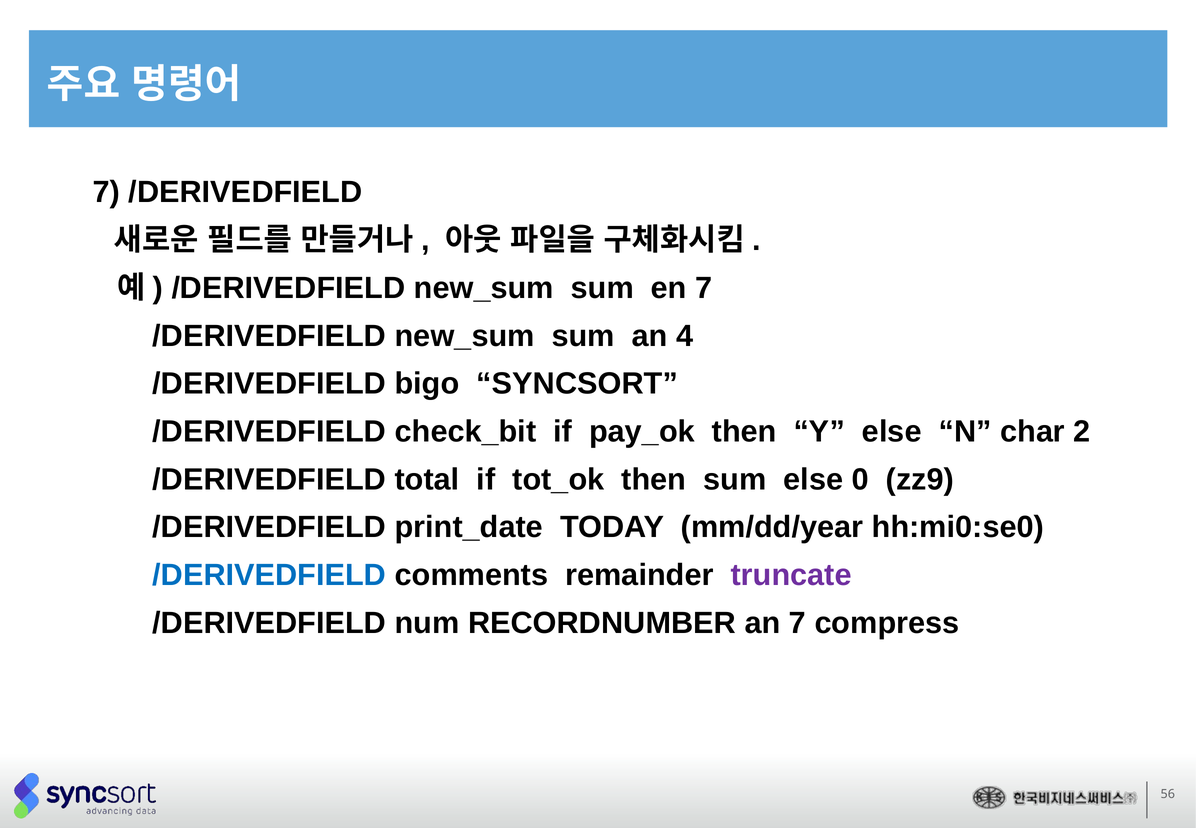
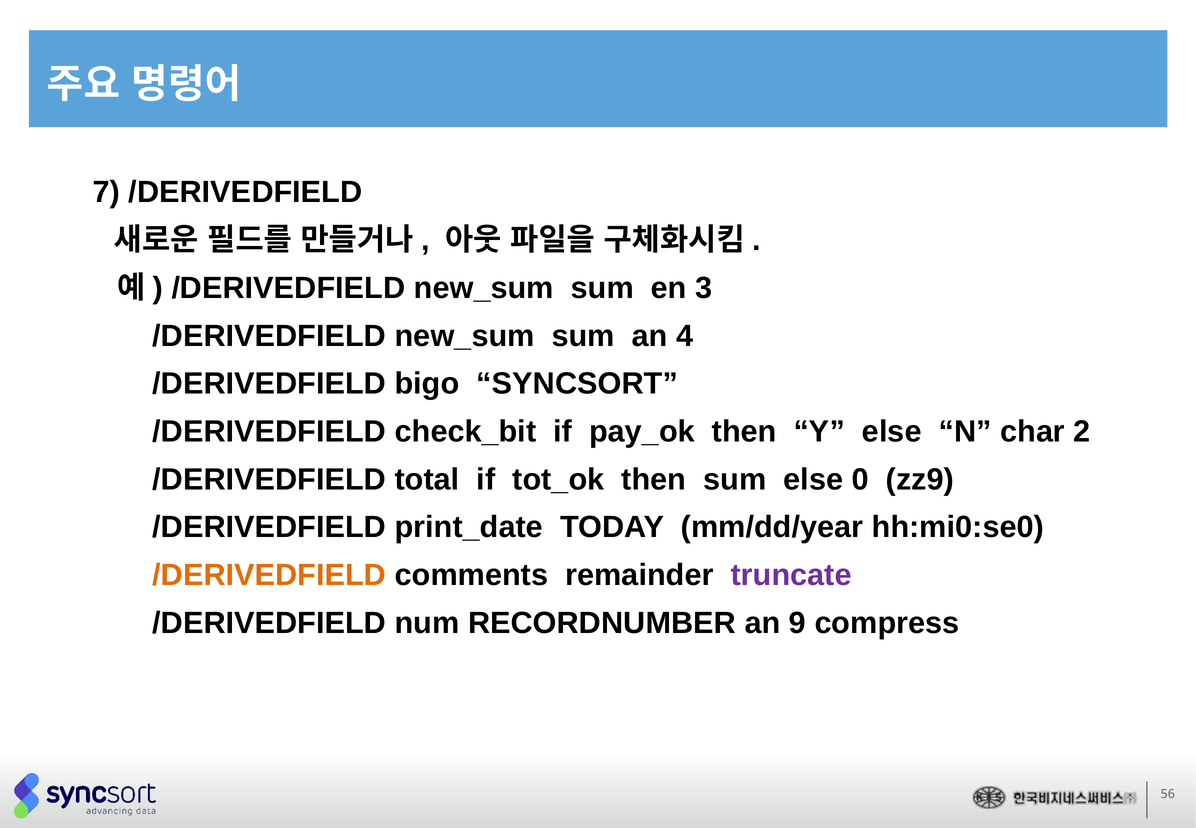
en 7: 7 -> 3
/DERIVEDFIELD at (269, 575) colour: blue -> orange
an 7: 7 -> 9
